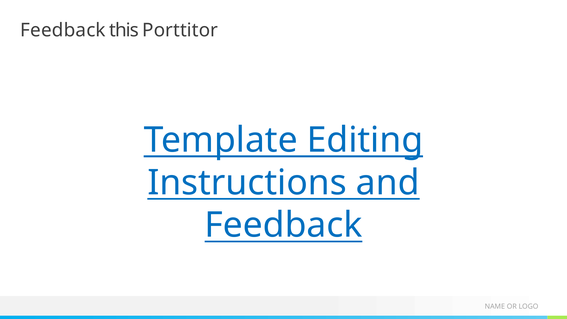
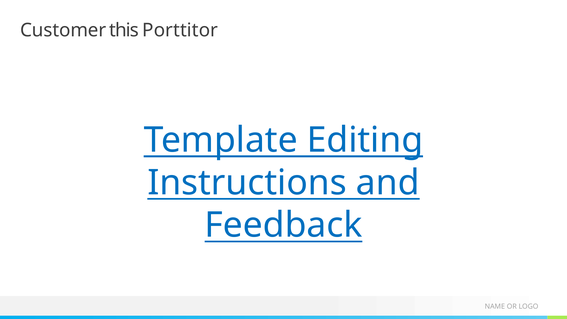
Feedback at (63, 30): Feedback -> Customer
